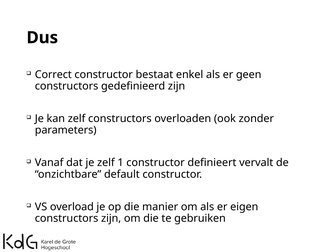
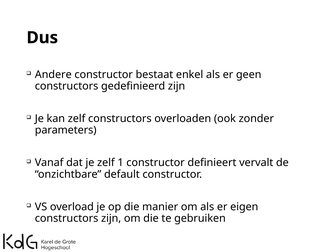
Correct: Correct -> Andere
